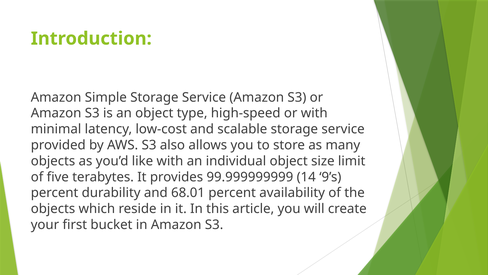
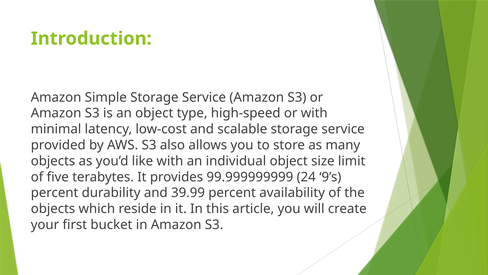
14: 14 -> 24
68.01: 68.01 -> 39.99
